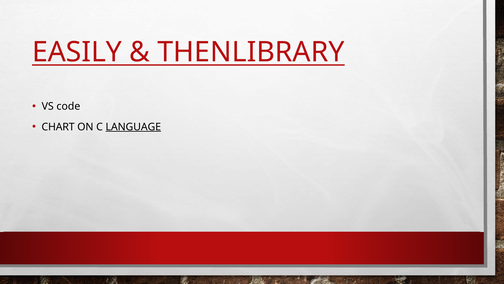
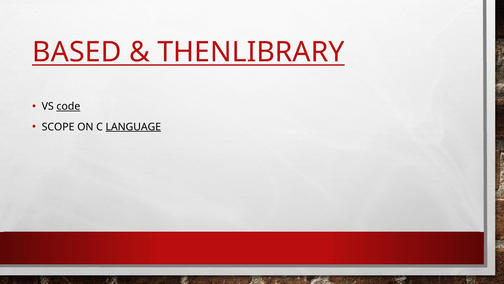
EASILY: EASILY -> BASED
code underline: none -> present
CHART: CHART -> SCOPE
